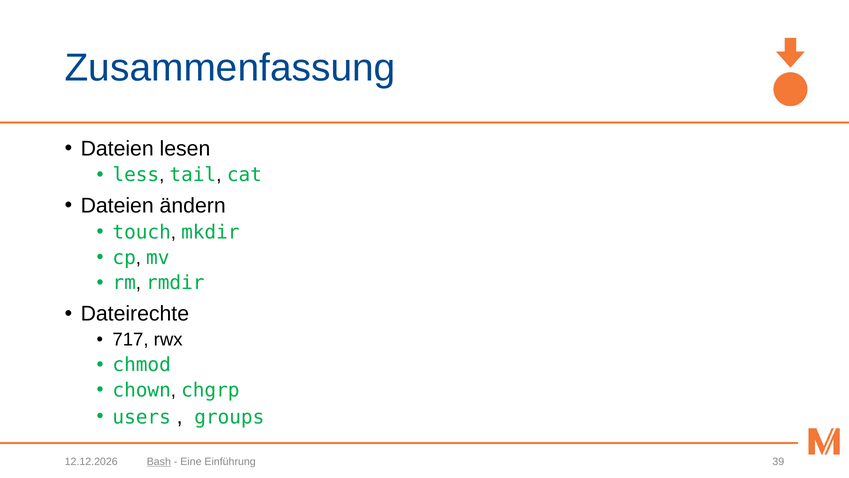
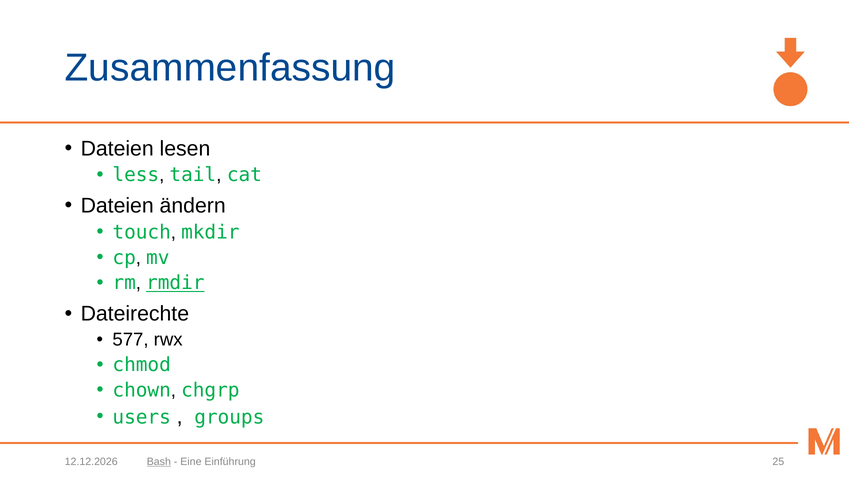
rmdir underline: none -> present
717: 717 -> 577
39: 39 -> 25
